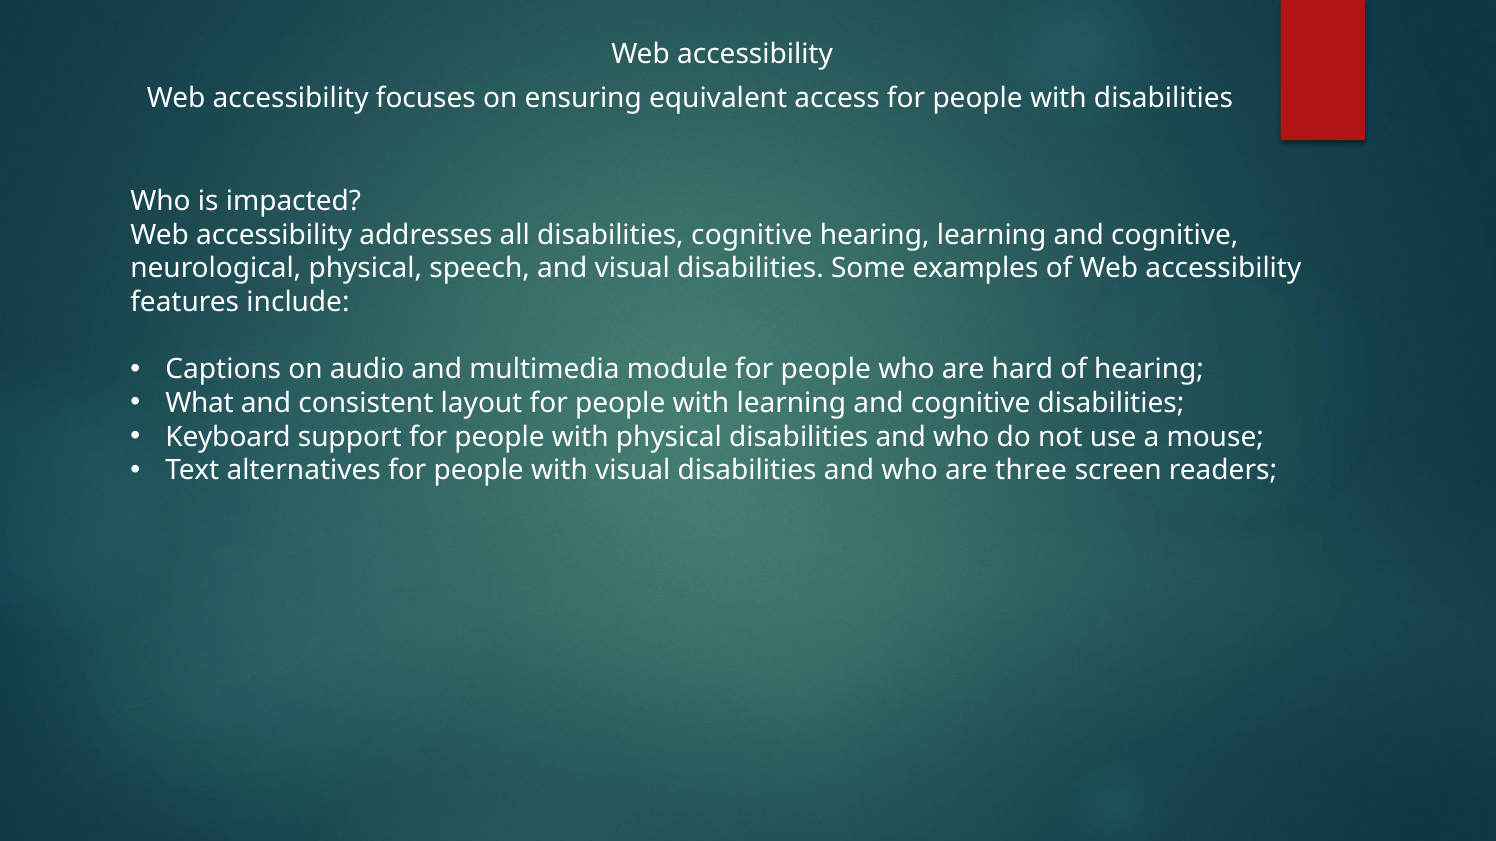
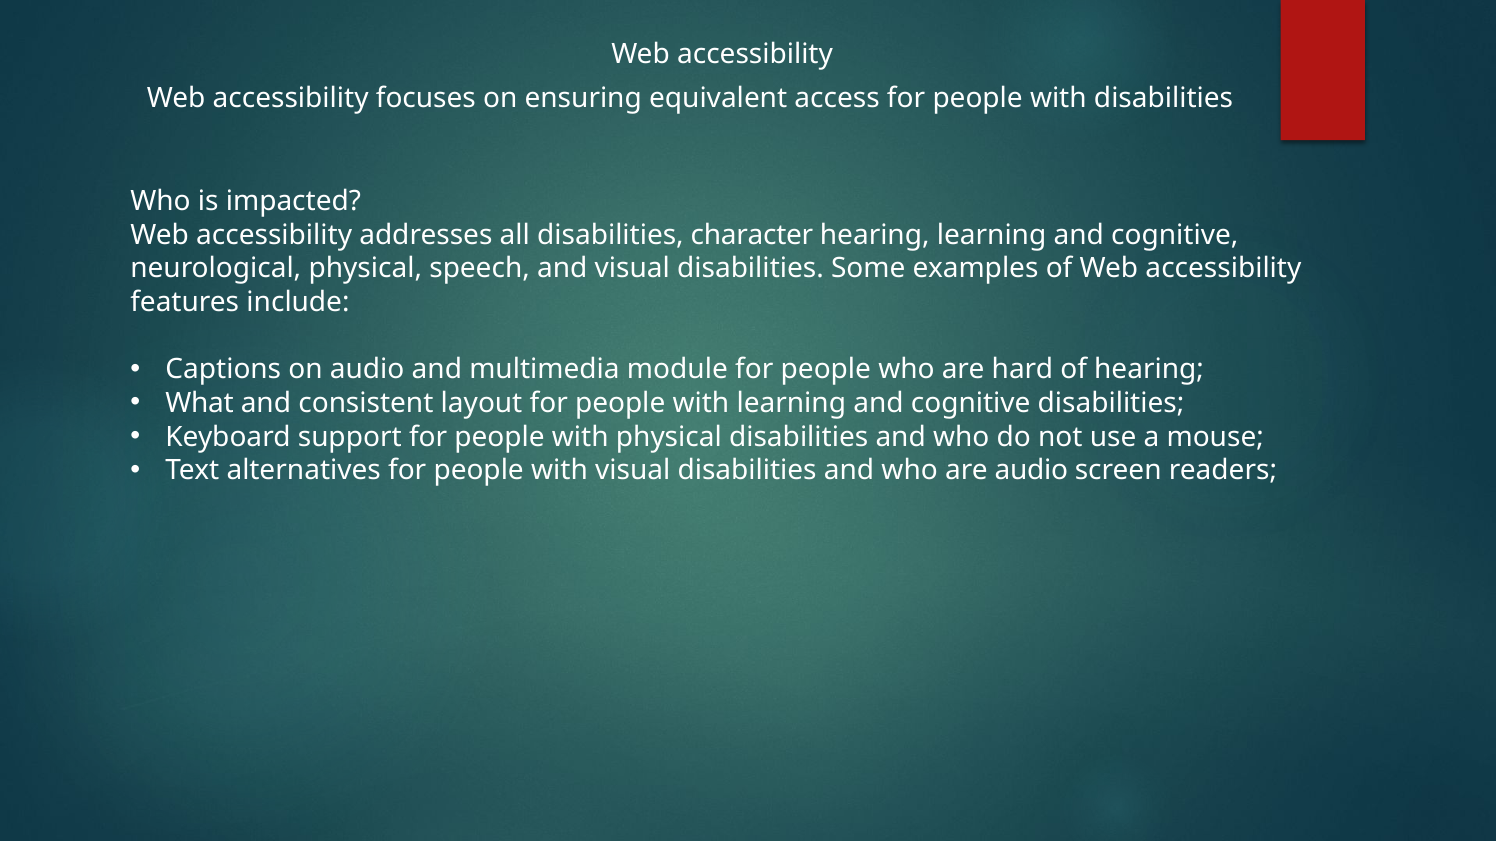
disabilities cognitive: cognitive -> character
are three: three -> audio
